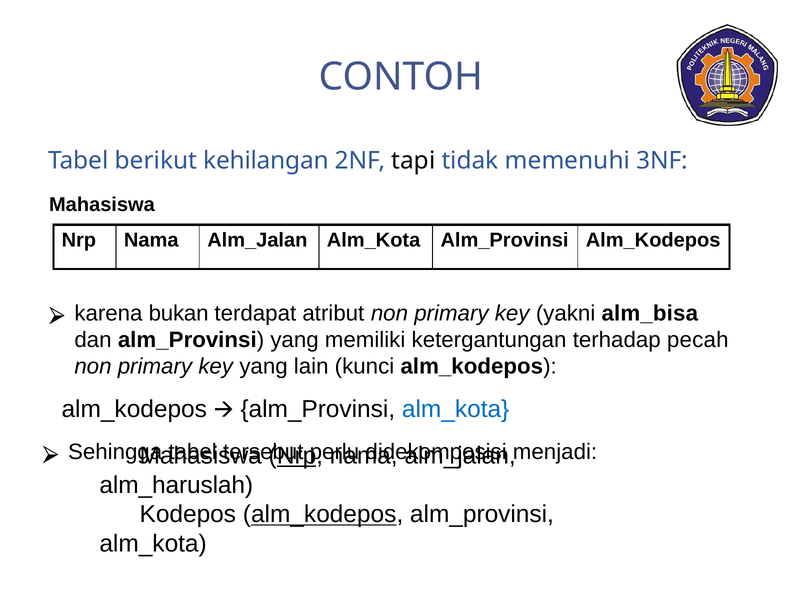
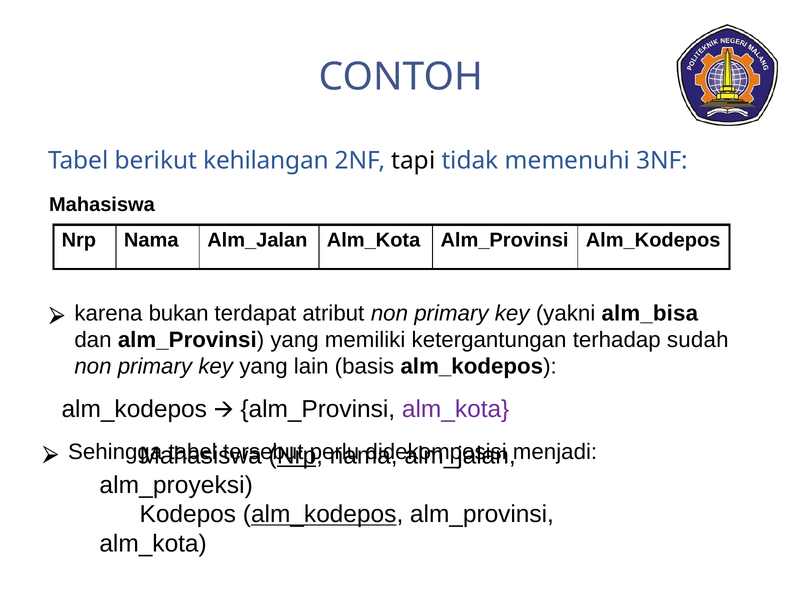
pecah: pecah -> sudah
kunci: kunci -> basis
alm_kota at (456, 410) colour: blue -> purple
alm_haruslah: alm_haruslah -> alm_proyeksi
